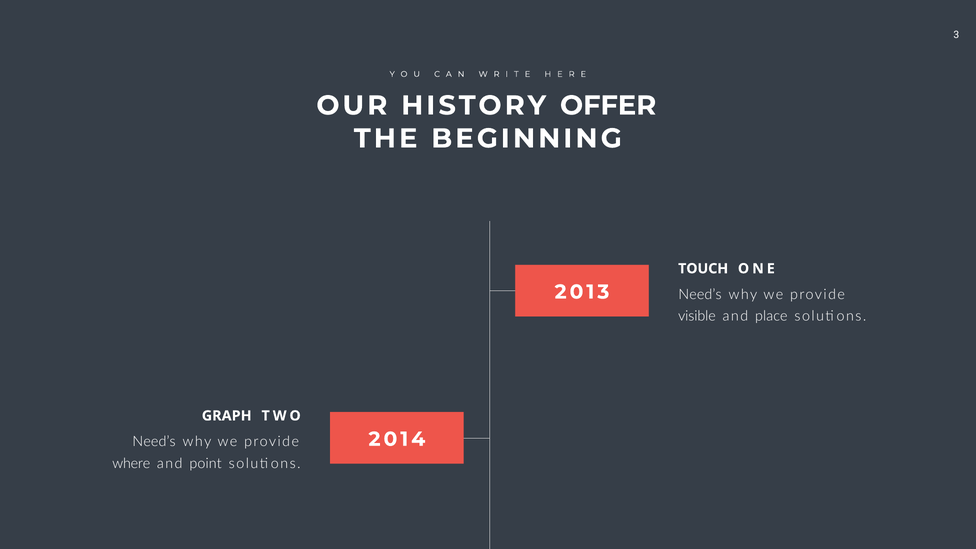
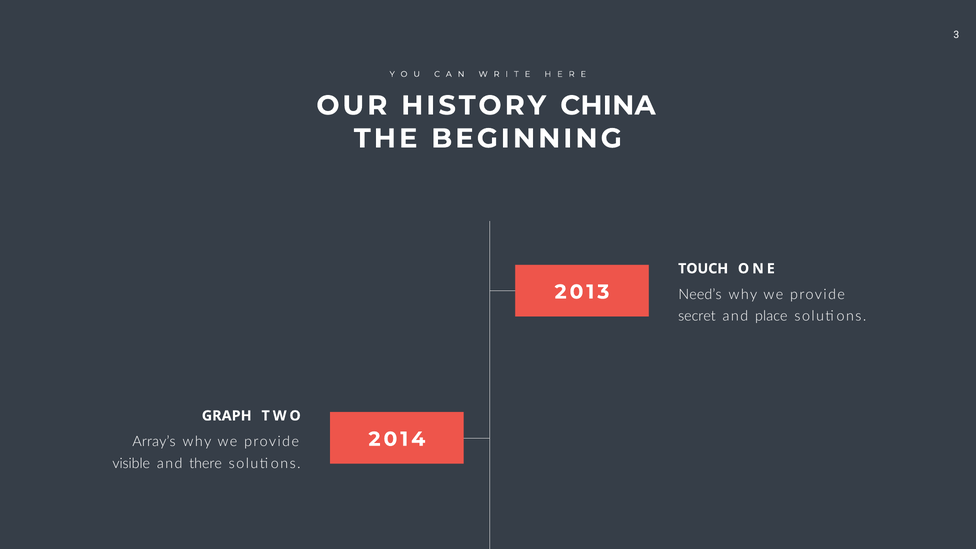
OFFER: OFFER -> CHINA
visible: visible -> secret
Need’s at (154, 442): Need’s -> Array’s
where: where -> visible
point: point -> there
